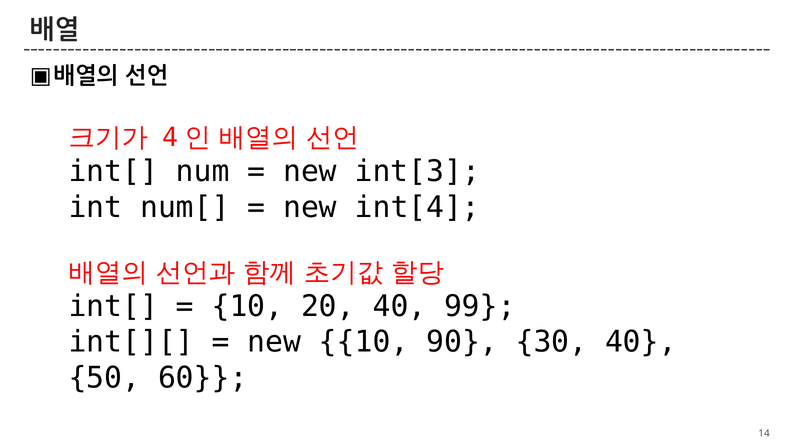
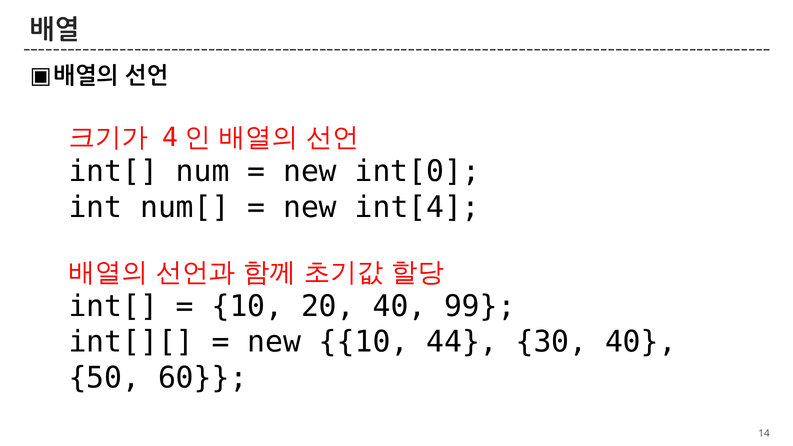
int[3: int[3 -> int[0
90: 90 -> 44
